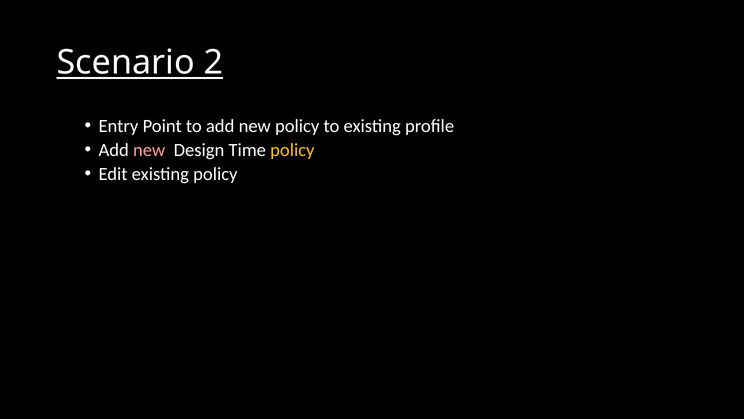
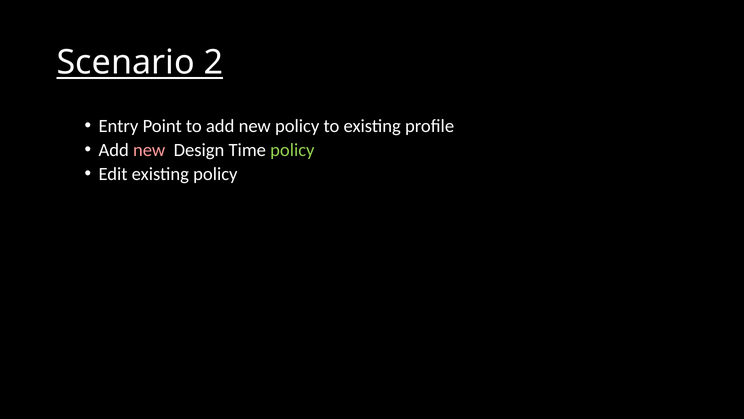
policy at (292, 150) colour: yellow -> light green
